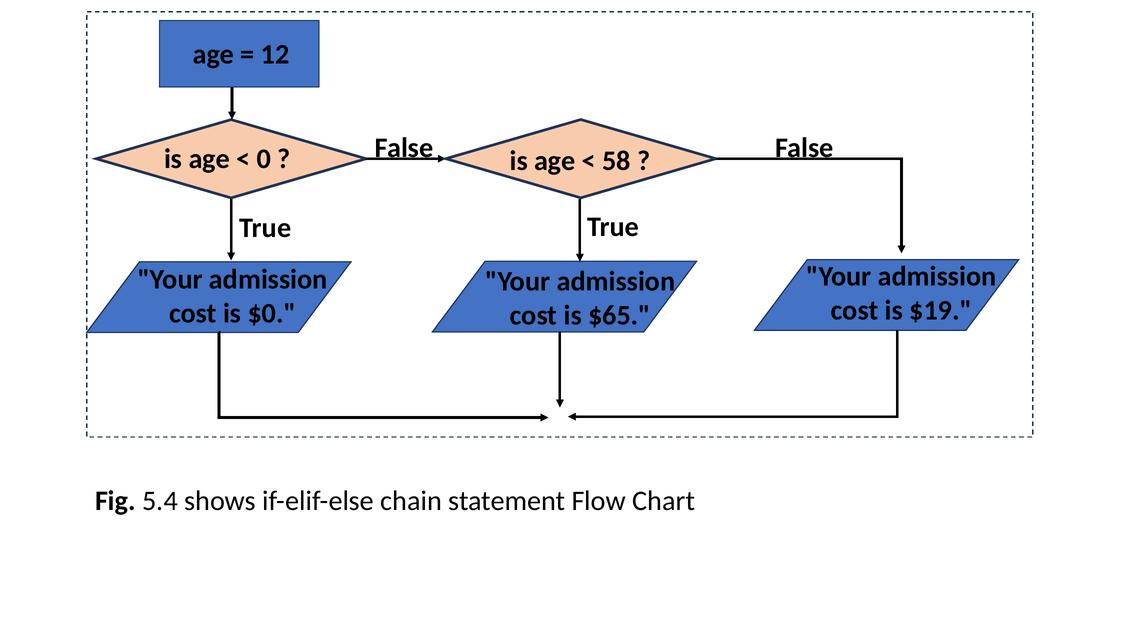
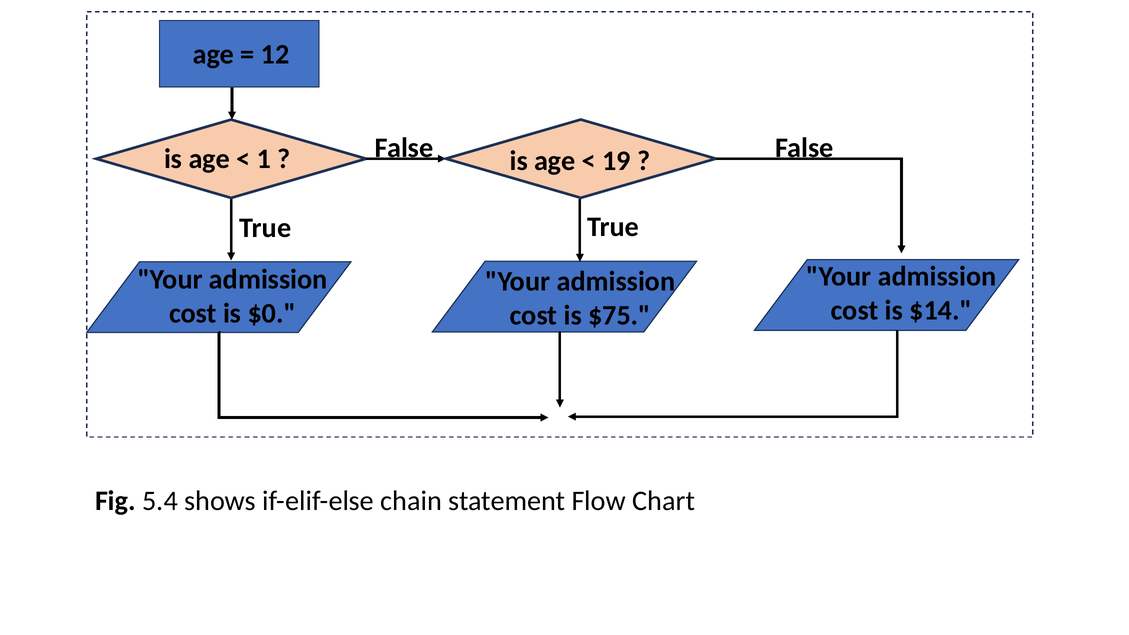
0: 0 -> 1
58: 58 -> 19
$19: $19 -> $14
$65: $65 -> $75
